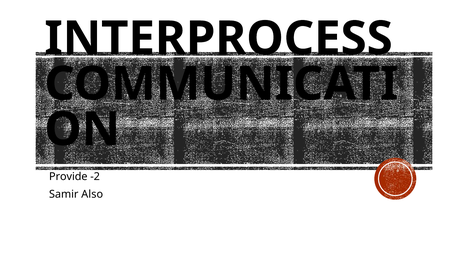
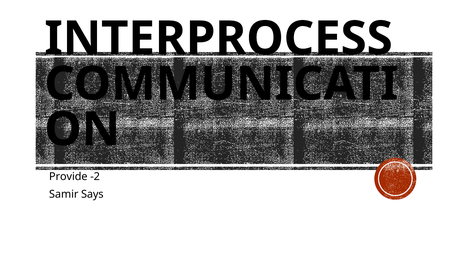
Also: Also -> Says
